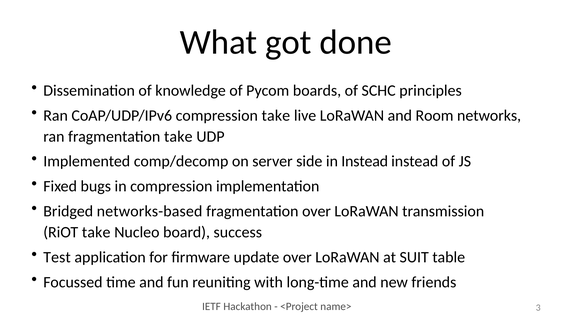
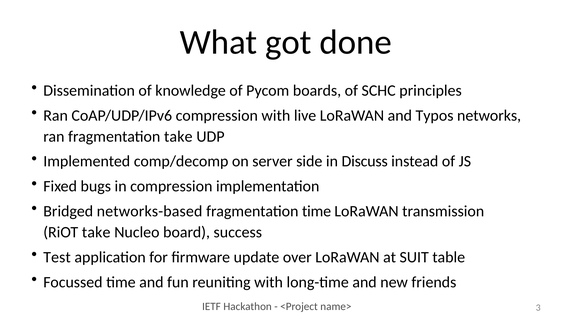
compression take: take -> with
Room: Room -> Typos
in Instead: Instead -> Discuss
fragmentation over: over -> time
